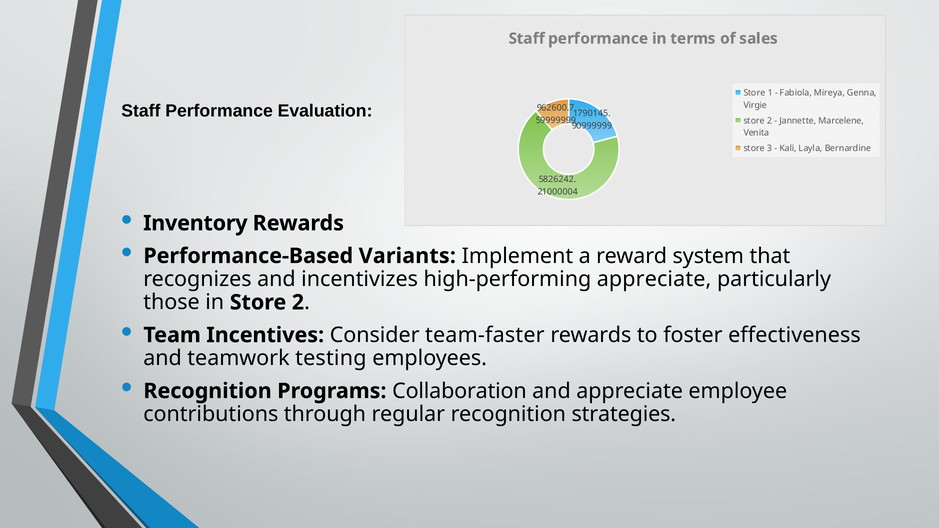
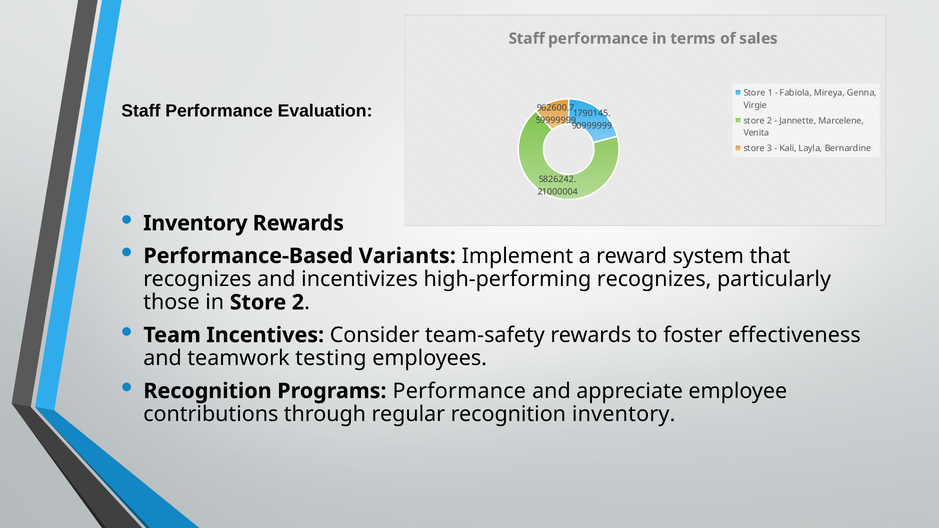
high-performing appreciate: appreciate -> recognizes
team-faster: team-faster -> team-safety
Programs Collaboration: Collaboration -> Performance
recognition strategies: strategies -> inventory
